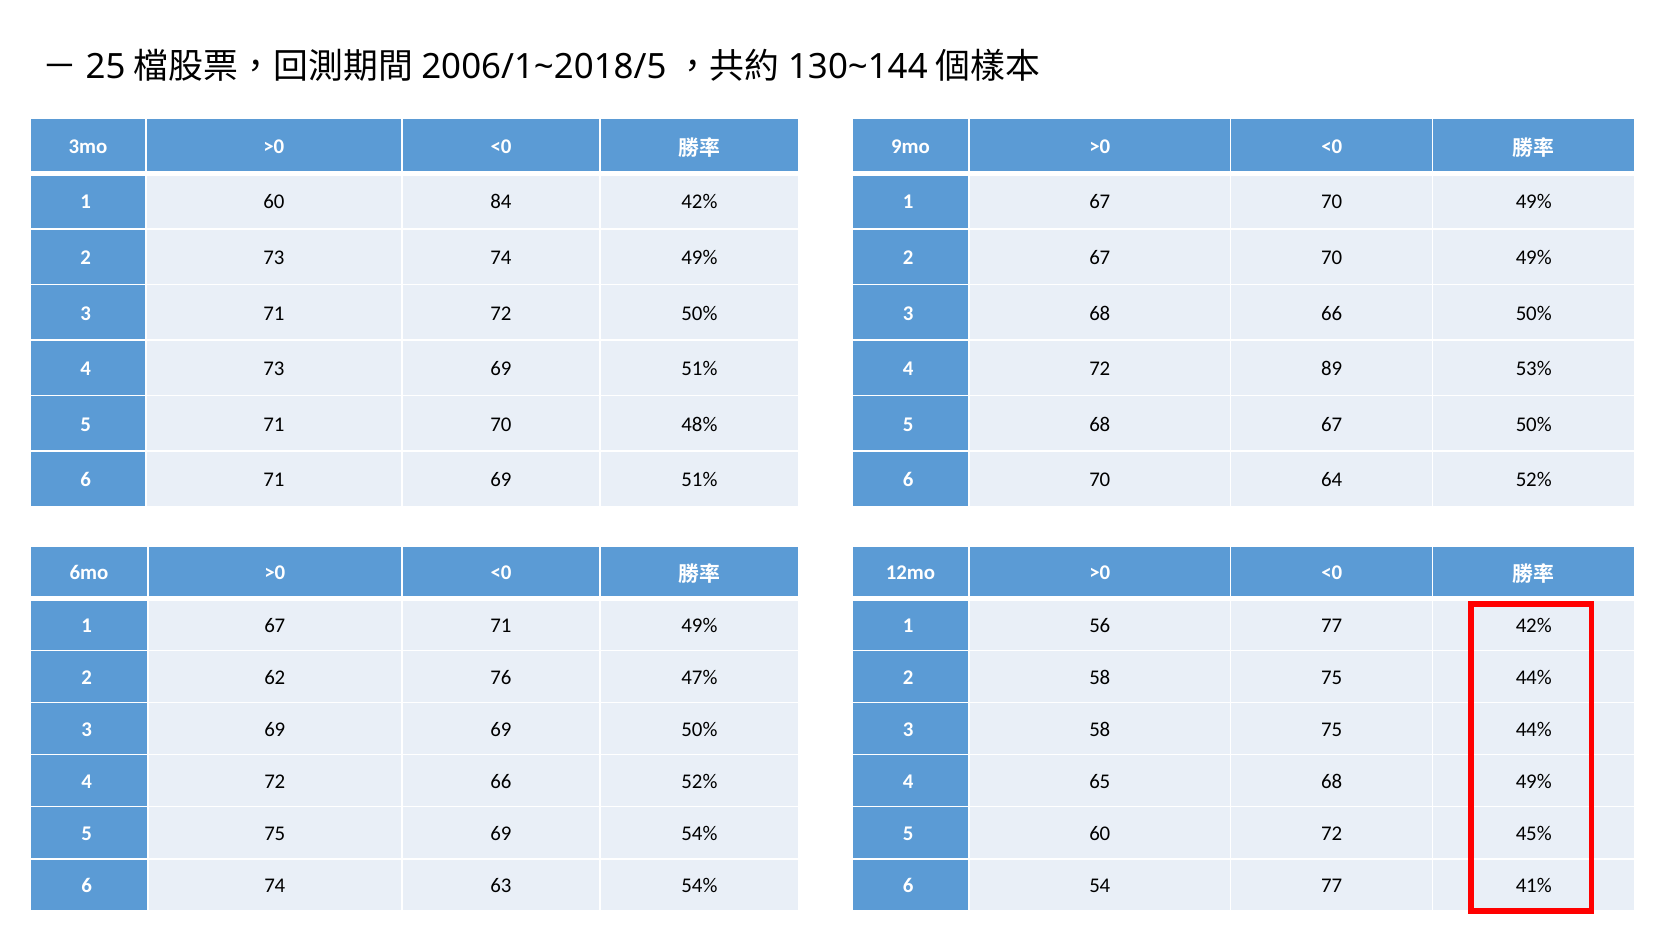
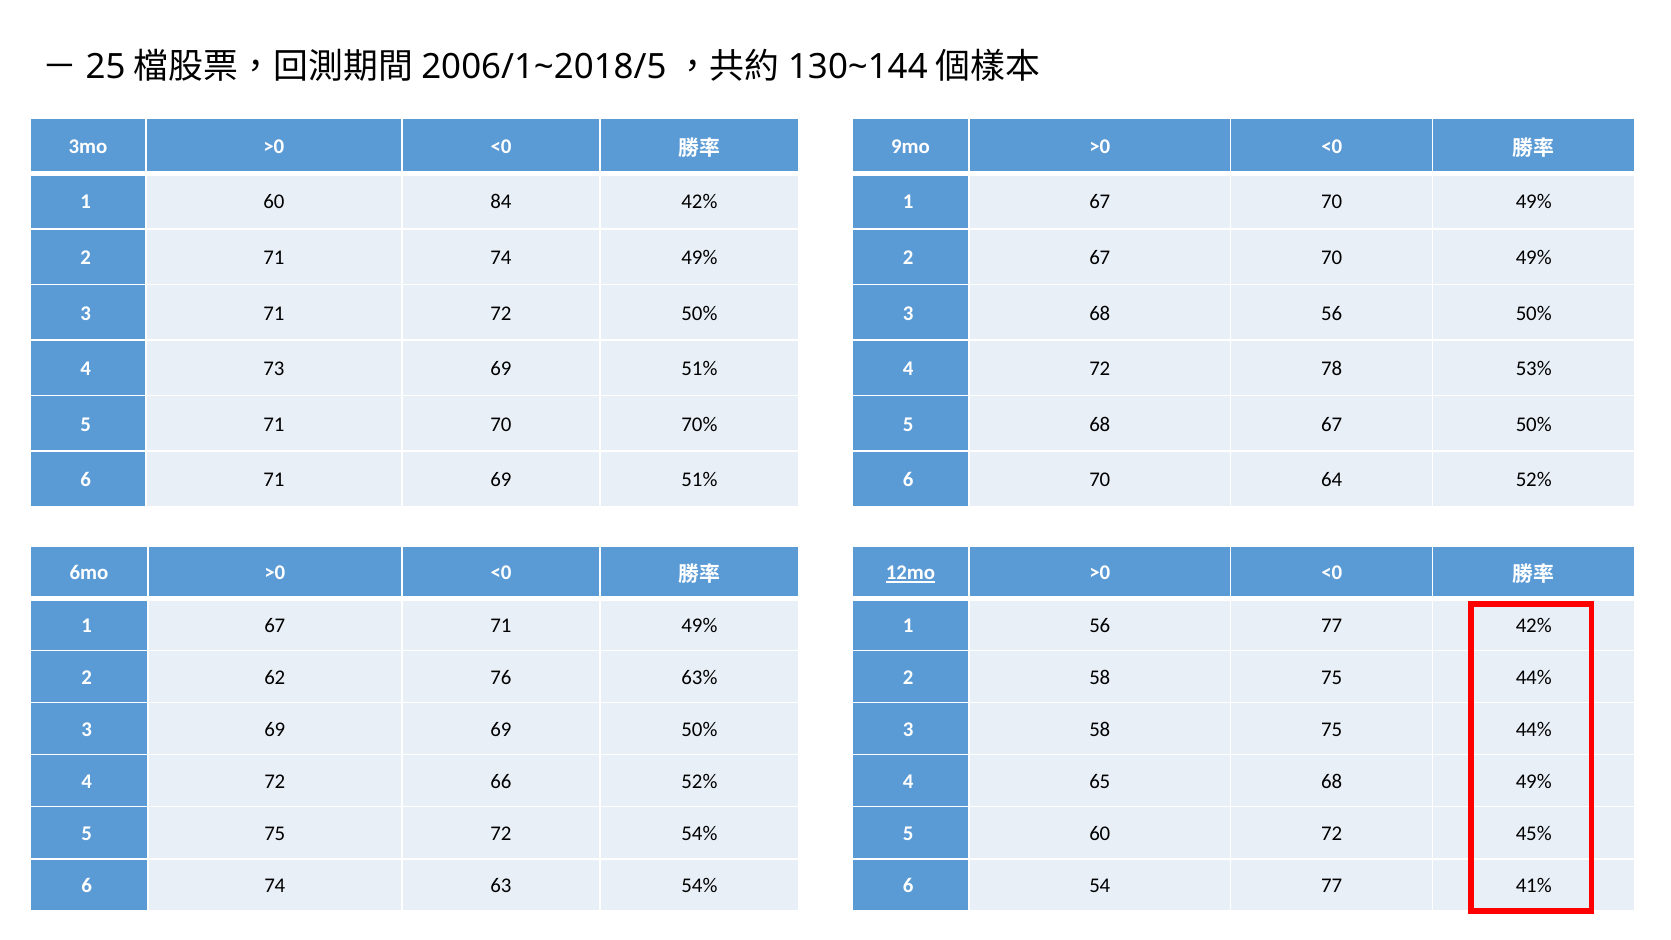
2 73: 73 -> 71
68 66: 66 -> 56
89: 89 -> 78
48%: 48% -> 70%
12mo underline: none -> present
47%: 47% -> 63%
75 69: 69 -> 72
